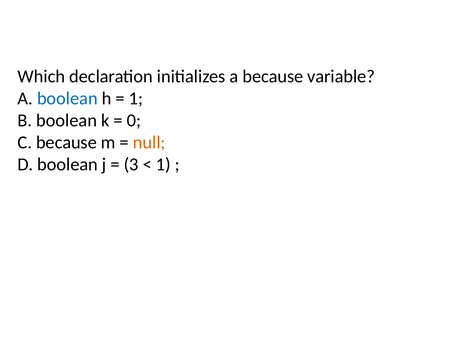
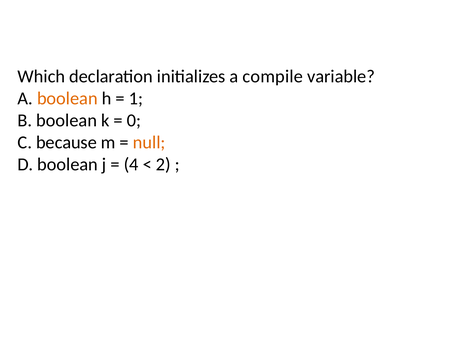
a because: because -> compile
boolean at (67, 98) colour: blue -> orange
3: 3 -> 4
1 at (163, 165): 1 -> 2
